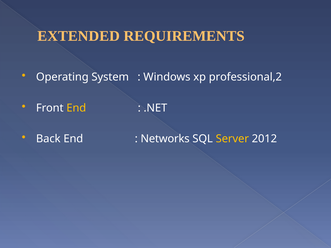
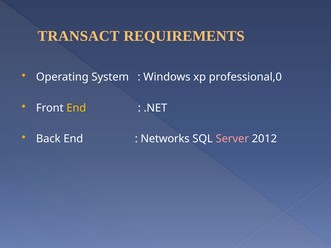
EXTENDED: EXTENDED -> TRANSACT
professional,2: professional,2 -> professional,0
Server colour: yellow -> pink
